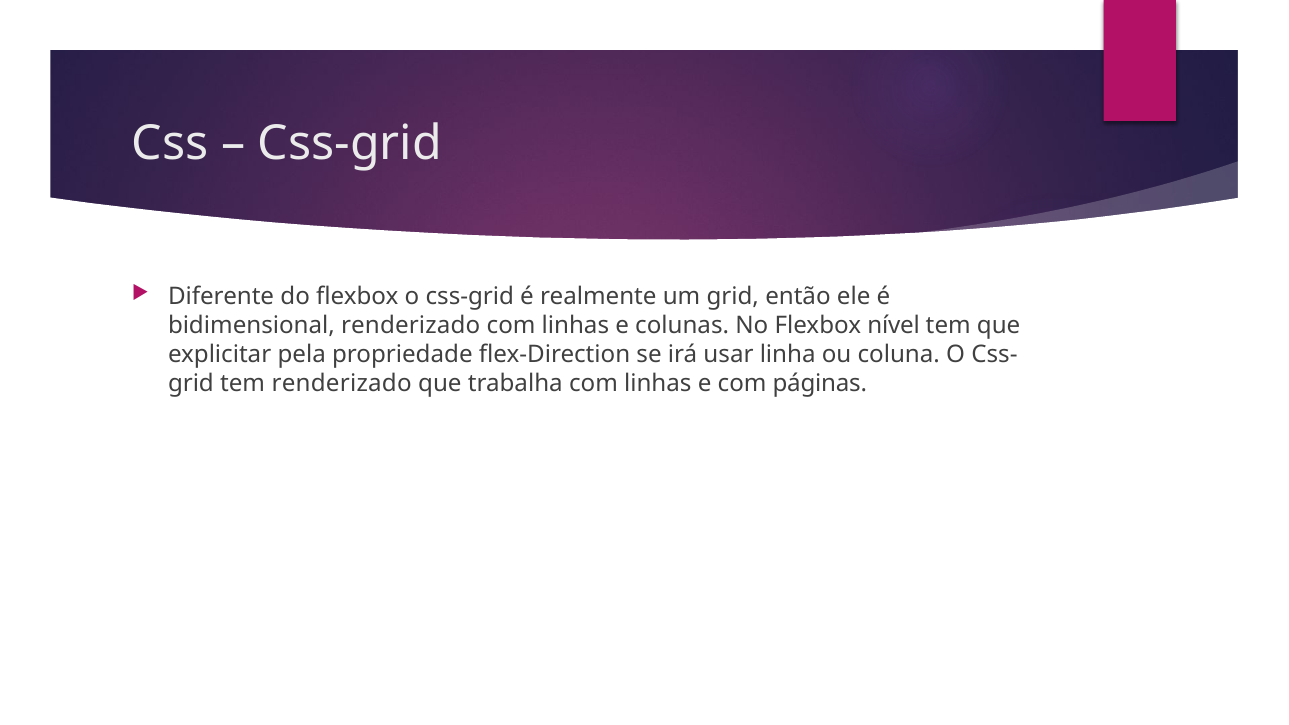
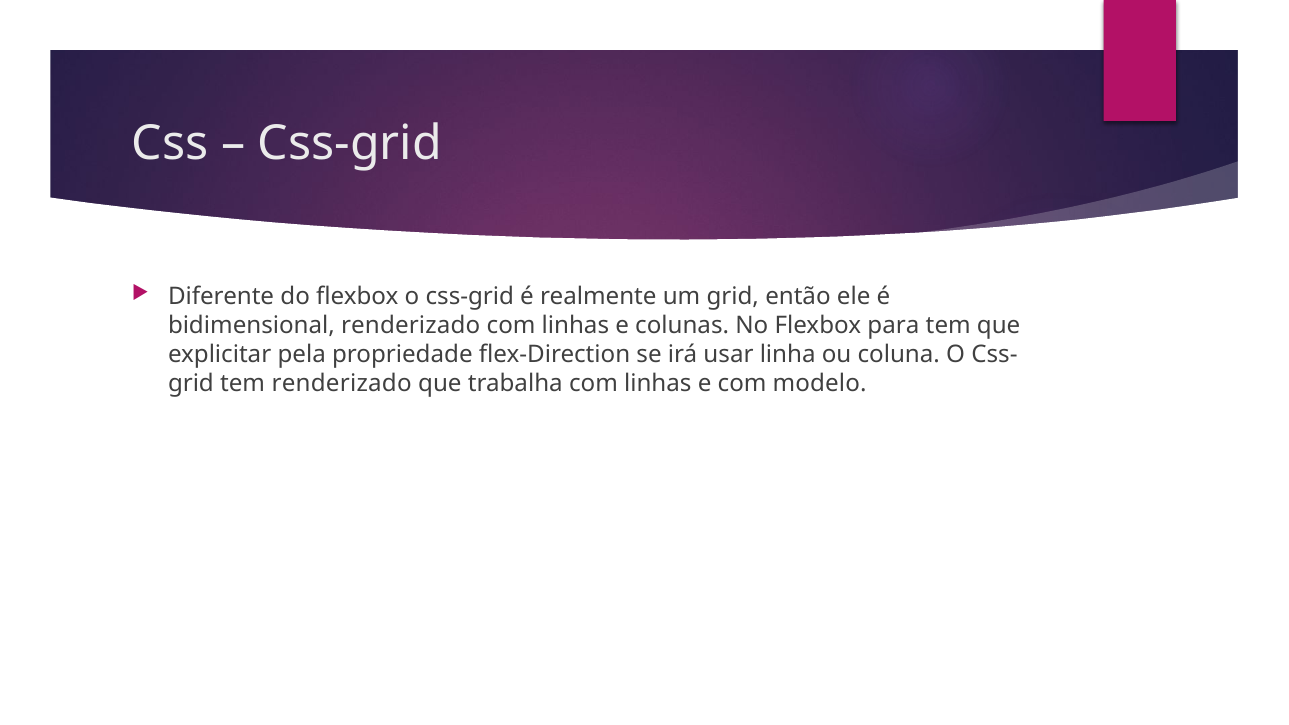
nível: nível -> para
páginas: páginas -> modelo
